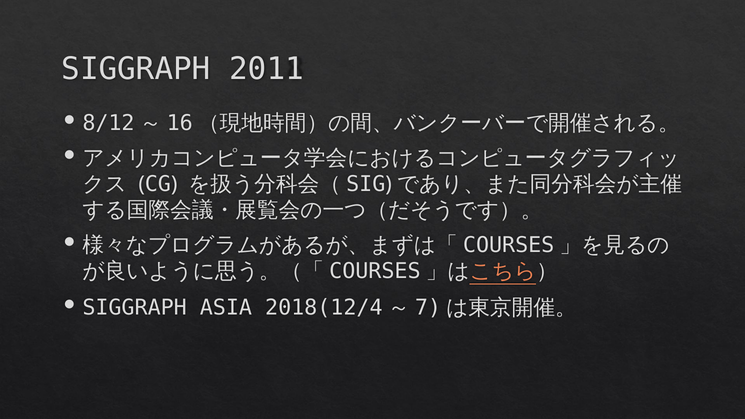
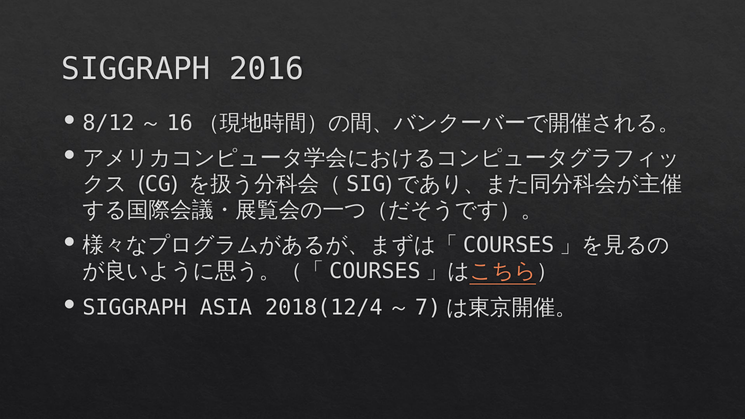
2011: 2011 -> 2016
